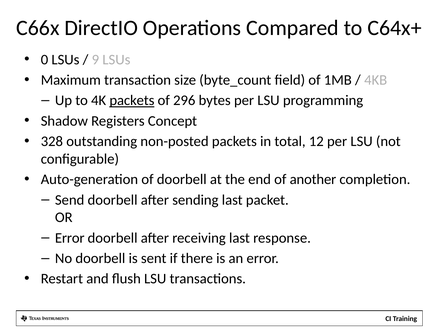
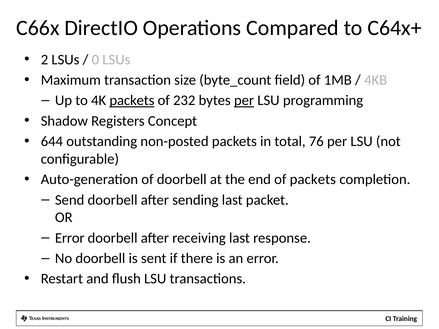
0: 0 -> 2
9: 9 -> 0
296: 296 -> 232
per at (244, 101) underline: none -> present
328: 328 -> 644
12: 12 -> 76
of another: another -> packets
